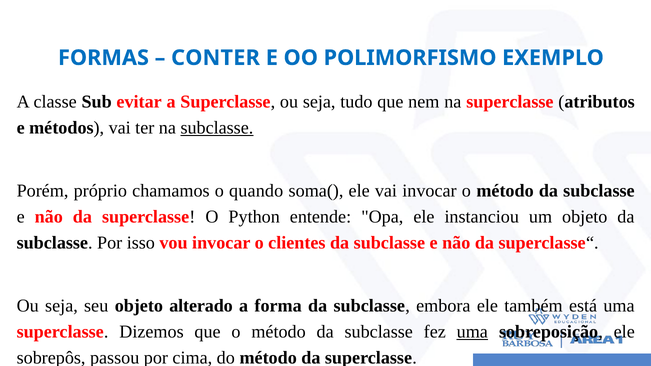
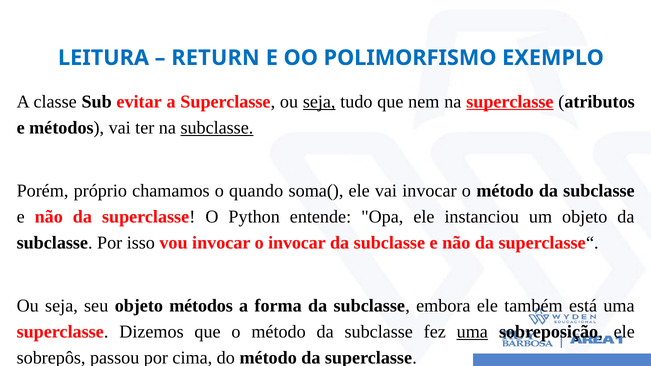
FORMAS: FORMAS -> LEITURA
CONTER: CONTER -> RETURN
seja at (319, 102) underline: none -> present
superclasse at (510, 102) underline: none -> present
o clientes: clientes -> invocar
objeto alterado: alterado -> métodos
